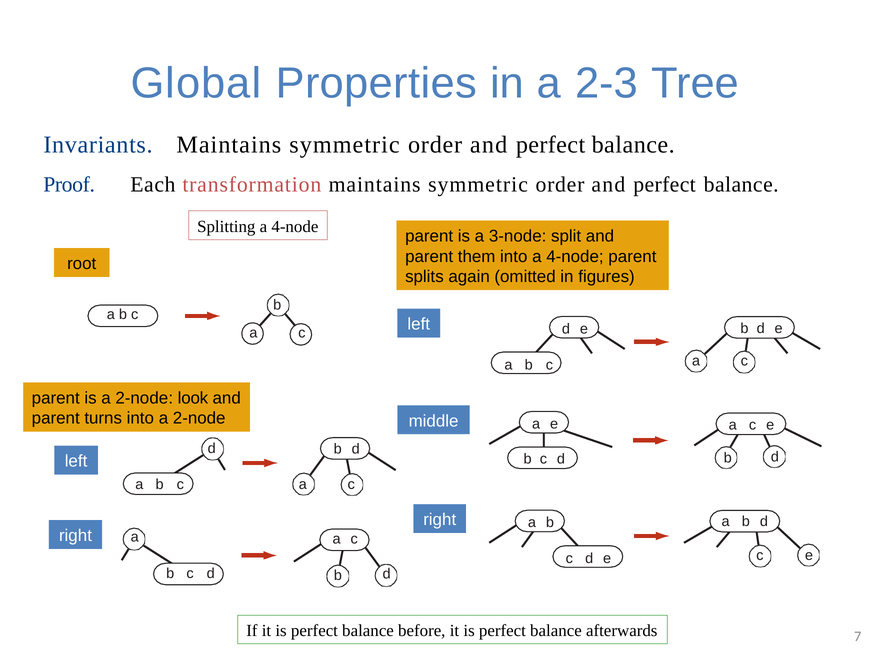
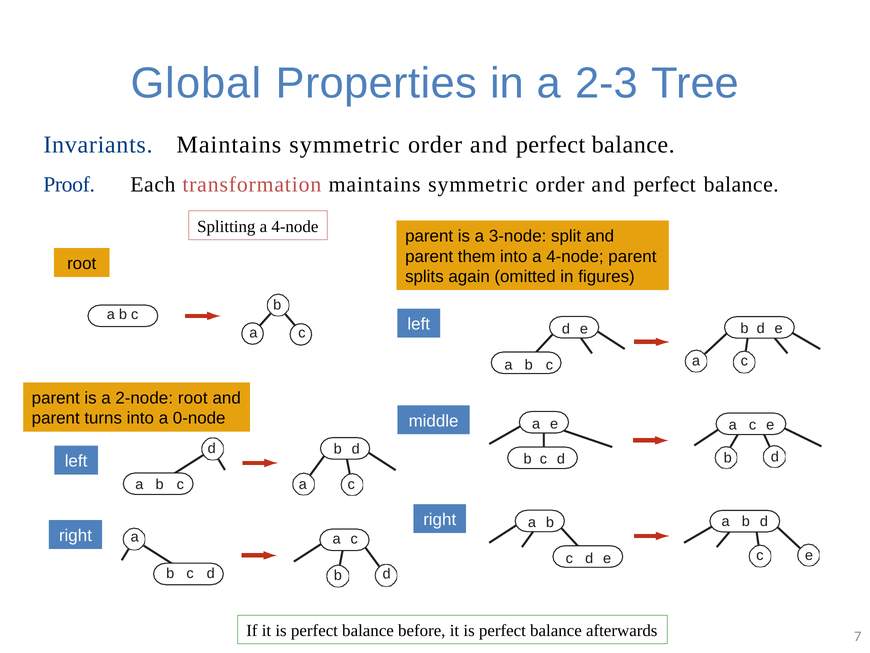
2-node look: look -> root
into a 2-node: 2-node -> 0-node
